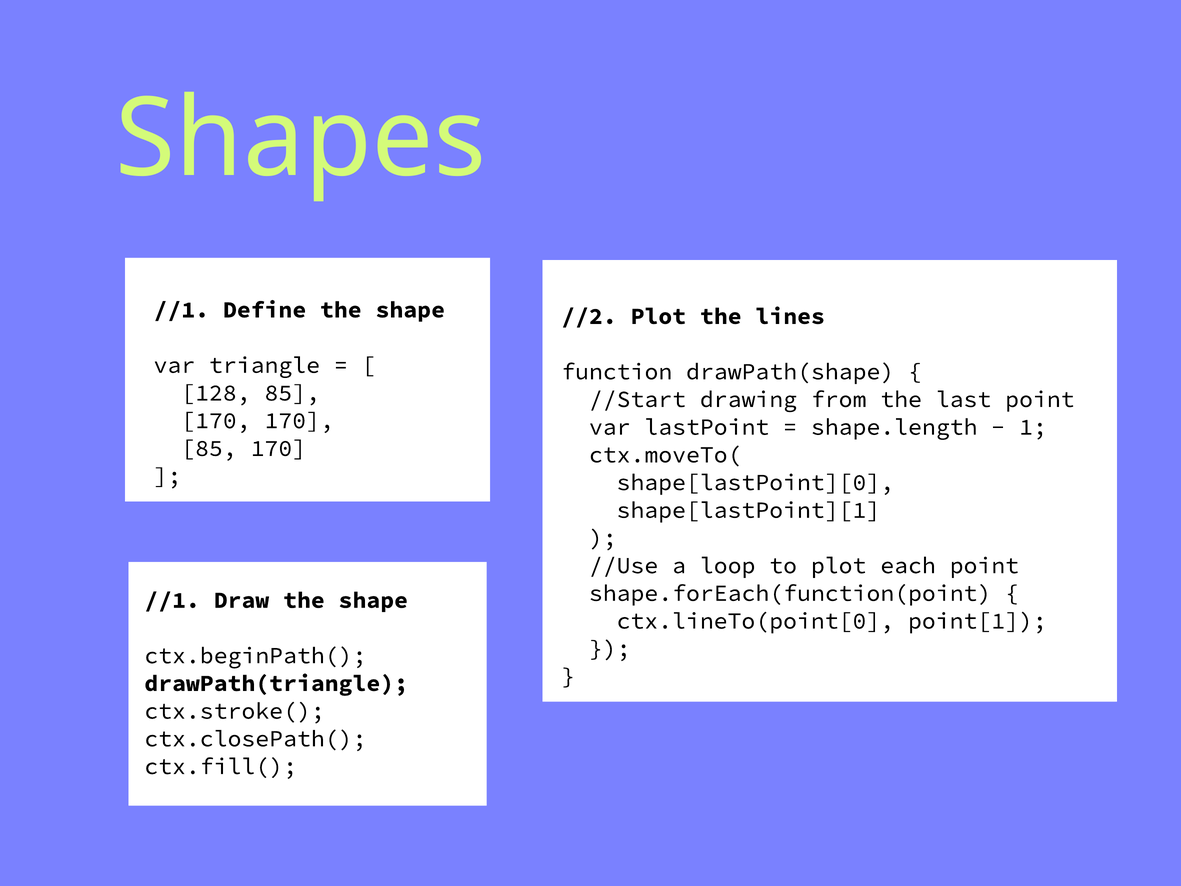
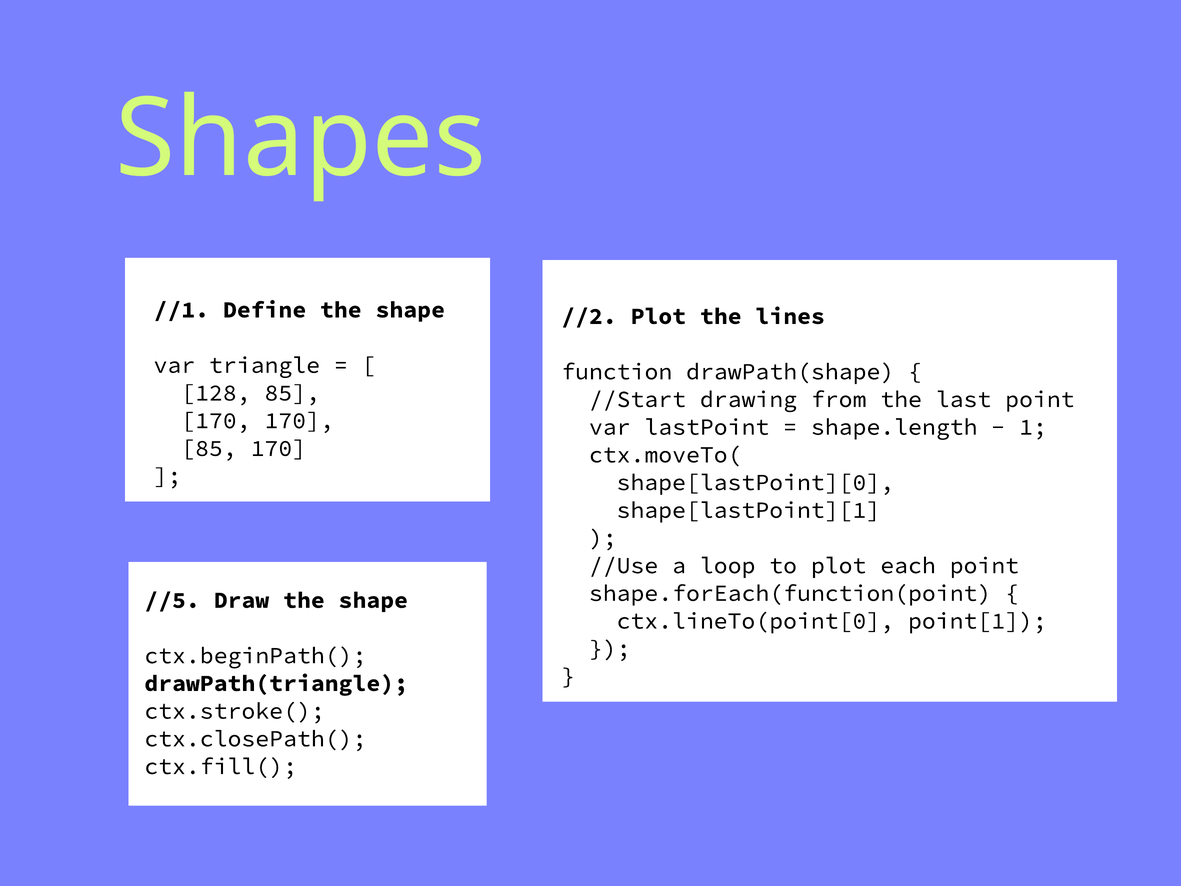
//1 at (172, 600): //1 -> //5
